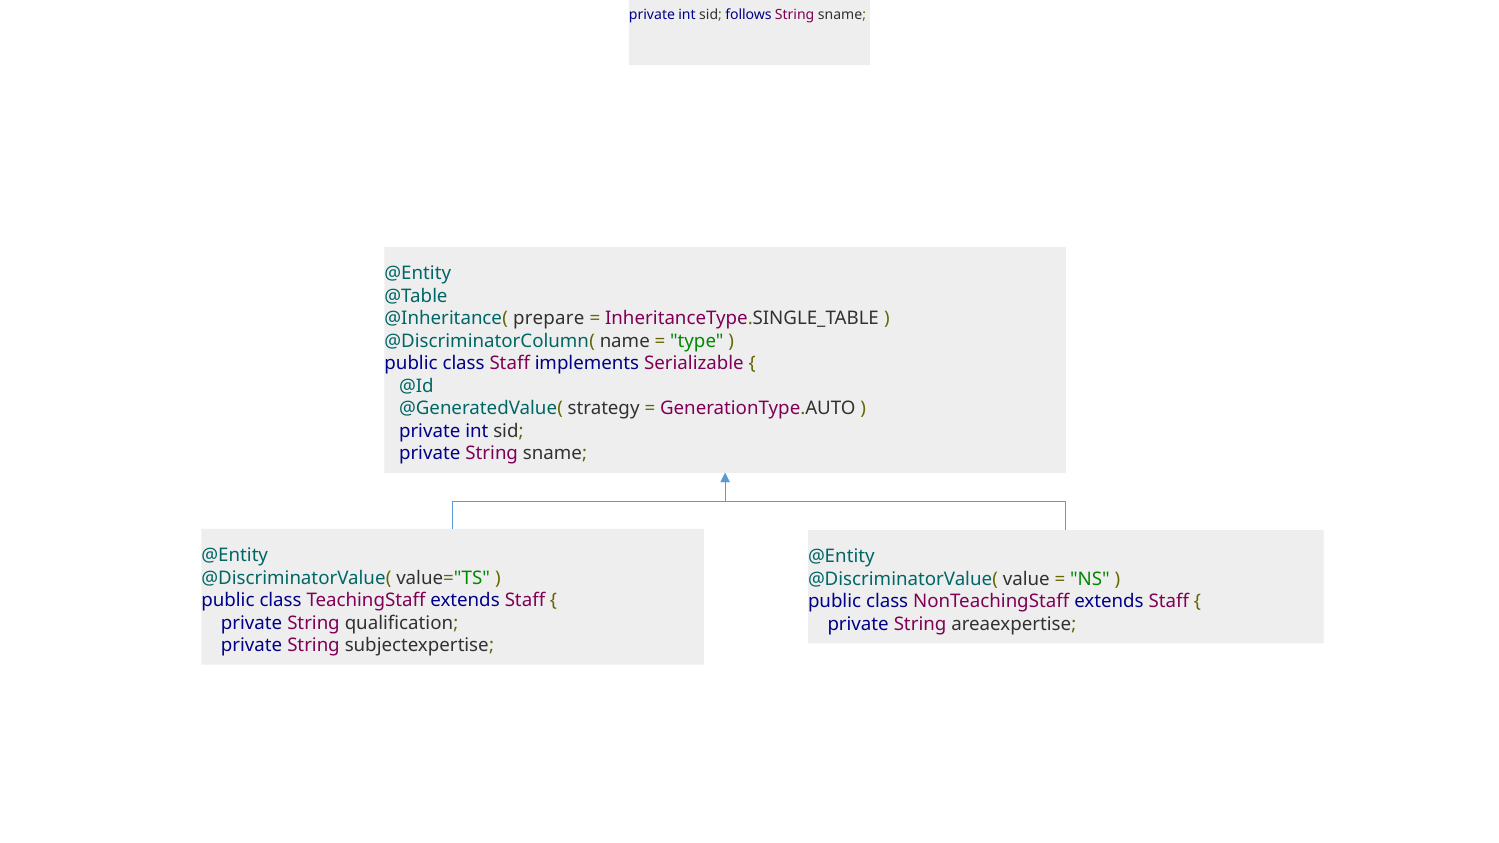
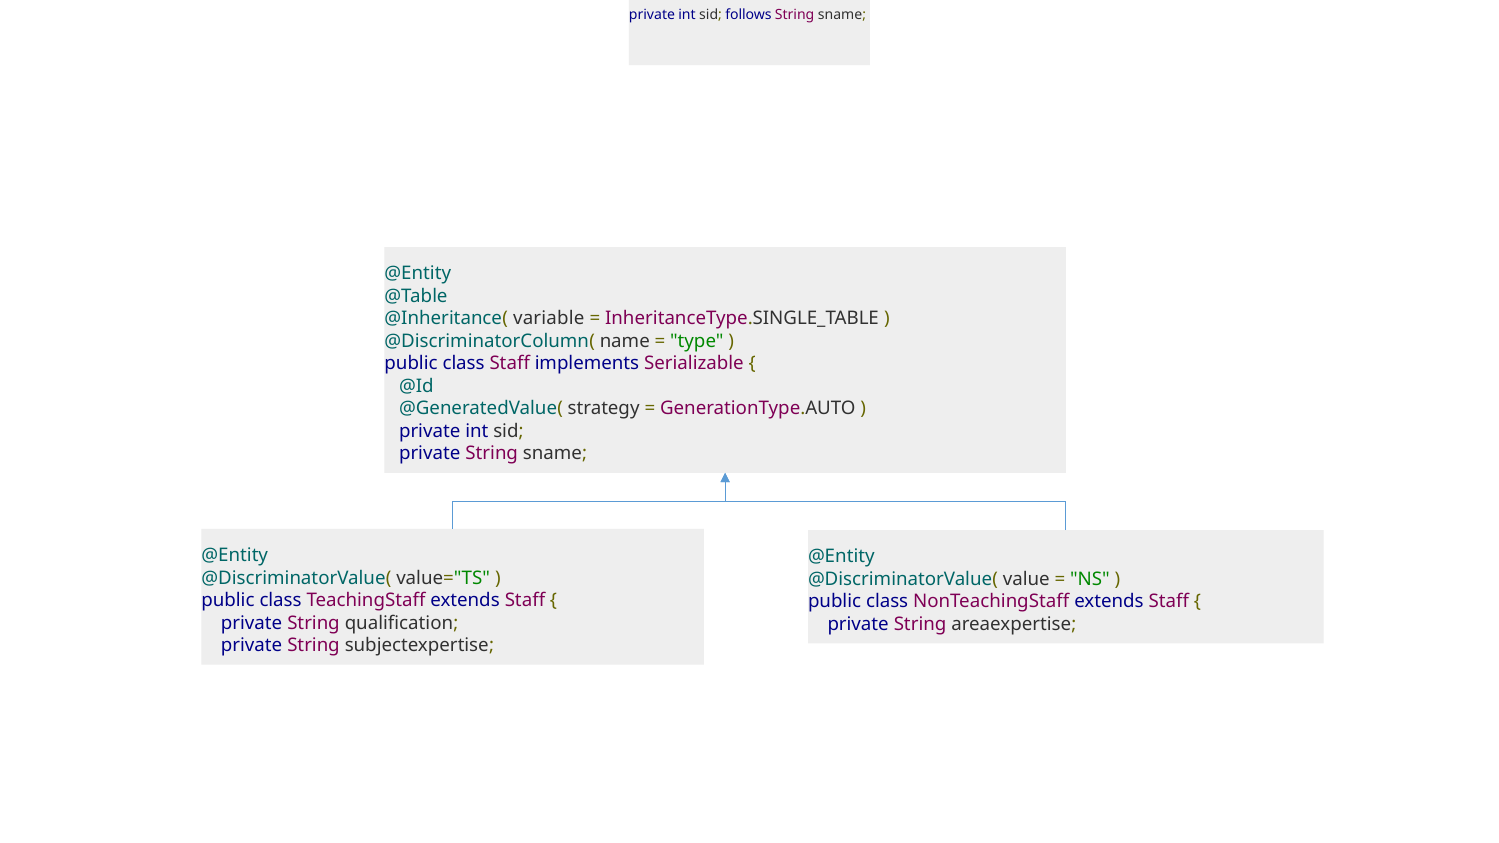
prepare: prepare -> variable
